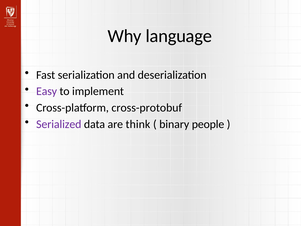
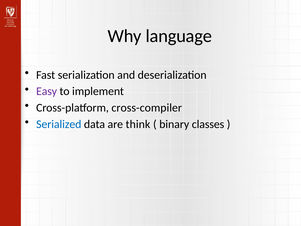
cross-protobuf: cross-protobuf -> cross-compiler
Serialized colour: purple -> blue
people: people -> classes
